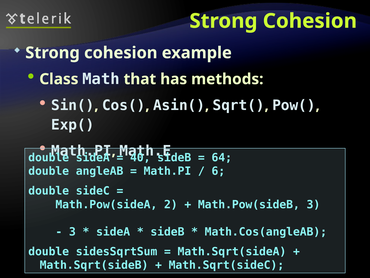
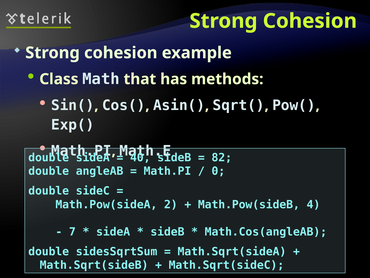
64: 64 -> 82
6: 6 -> 0
Math.Pow(sideB 3: 3 -> 4
3 at (72, 231): 3 -> 7
